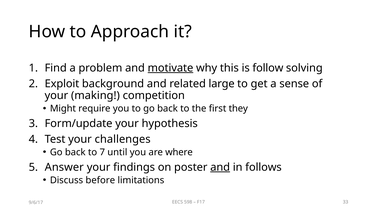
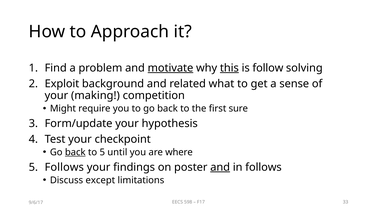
this underline: none -> present
large: large -> what
they: they -> sure
challenges: challenges -> checkpoint
back at (75, 152) underline: none -> present
to 7: 7 -> 5
Answer at (64, 167): Answer -> Follows
before: before -> except
